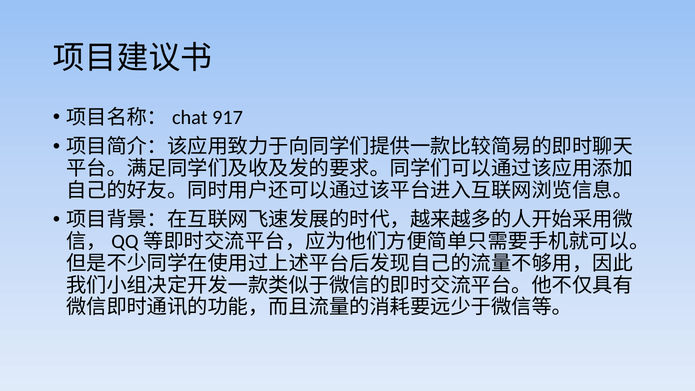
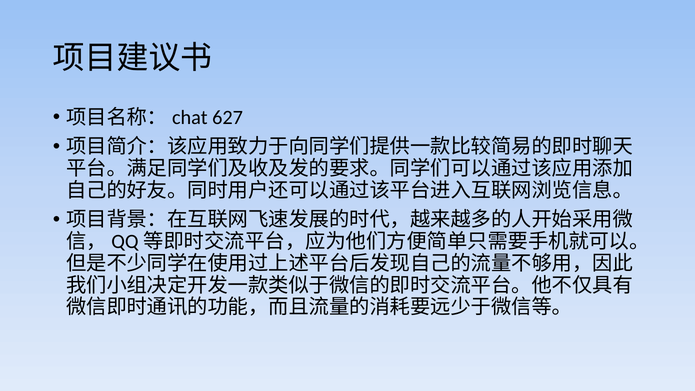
917: 917 -> 627
